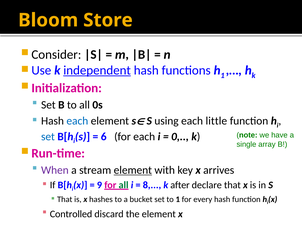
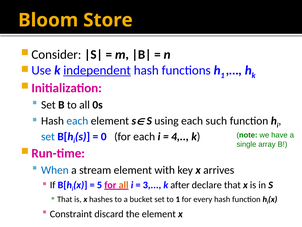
little: little -> such
6: 6 -> 0
0: 0 -> 4
When colour: purple -> blue
element at (133, 170) underline: present -> none
9: 9 -> 5
all at (124, 185) colour: green -> orange
8: 8 -> 3
Controlled: Controlled -> Constraint
